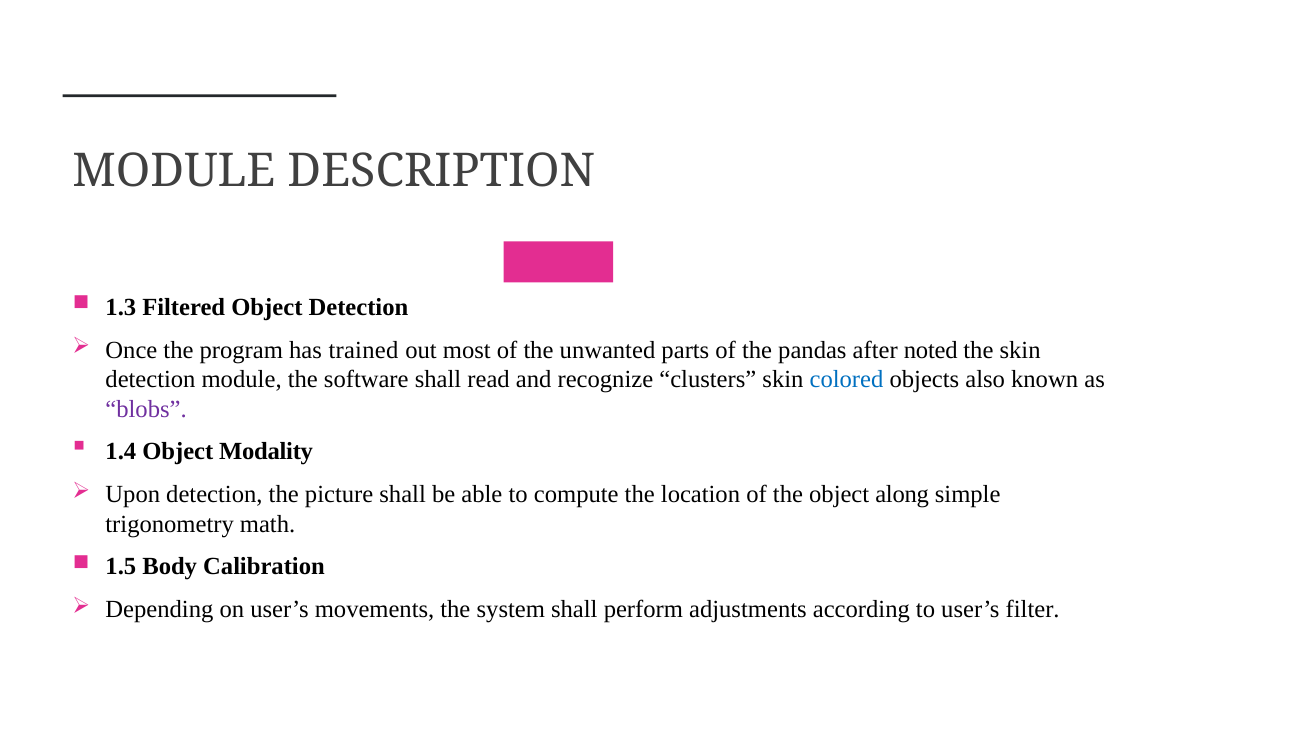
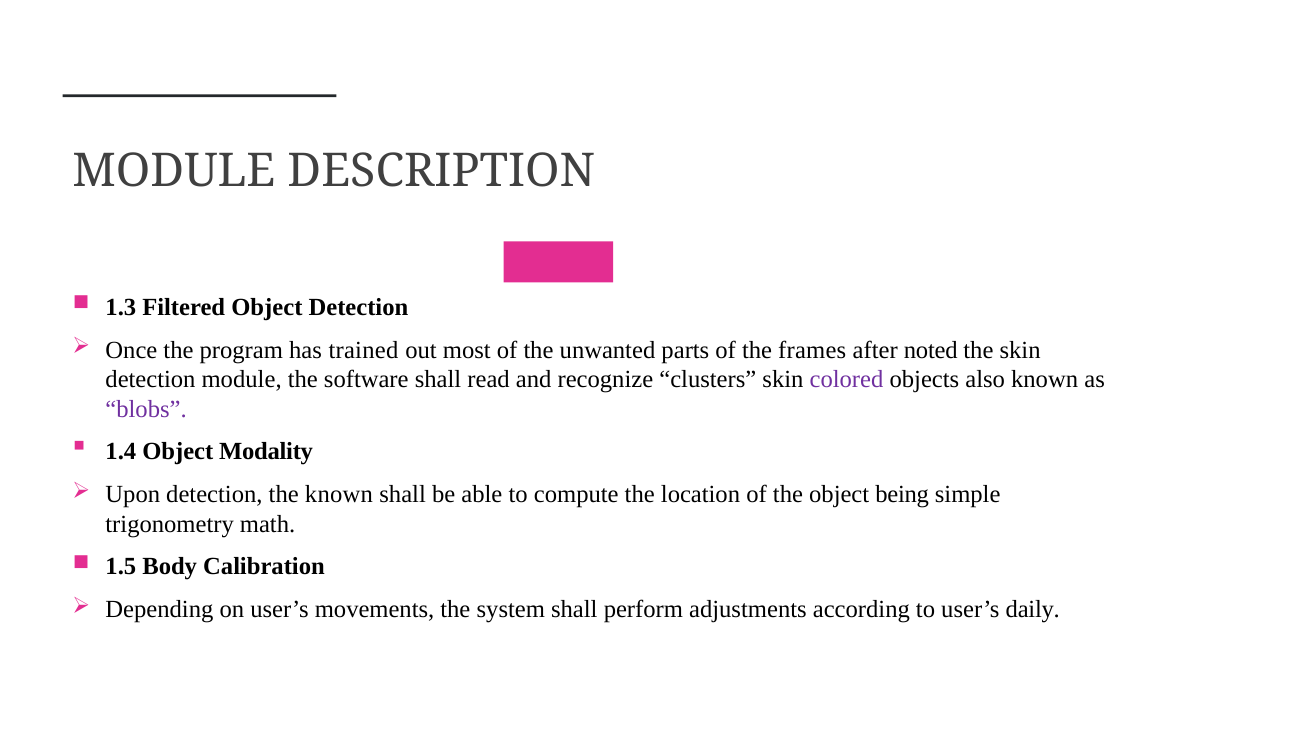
pandas: pandas -> frames
colored colour: blue -> purple
the picture: picture -> known
along: along -> being
filter: filter -> daily
